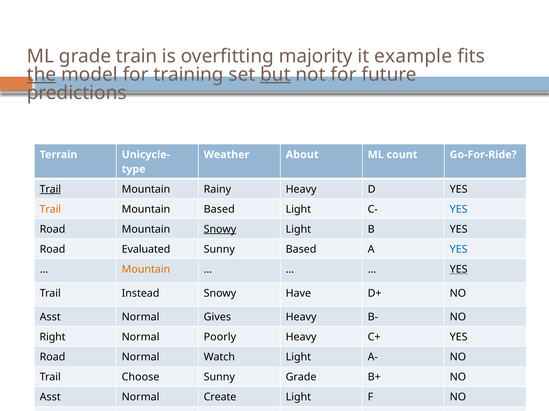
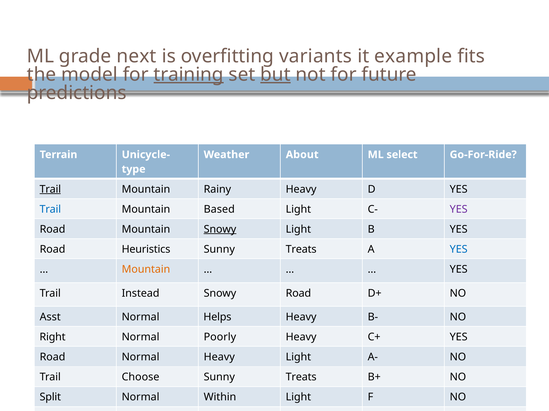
train: train -> next
majority: majority -> variants
the underline: present -> none
training underline: none -> present
count: count -> select
Trail at (50, 210) colour: orange -> blue
YES at (459, 210) colour: blue -> purple
Evaluated: Evaluated -> Heuristics
Based at (301, 250): Based -> Treats
YES at (459, 270) underline: present -> none
Snowy Have: Have -> Road
Gives: Gives -> Helps
Normal Watch: Watch -> Heavy
Grade at (301, 378): Grade -> Treats
Asst at (50, 398): Asst -> Split
Create: Create -> Within
